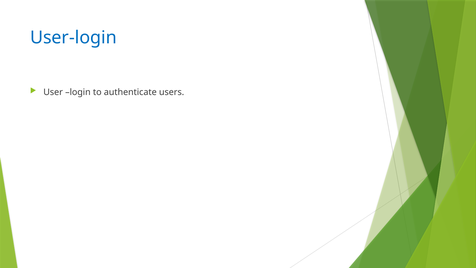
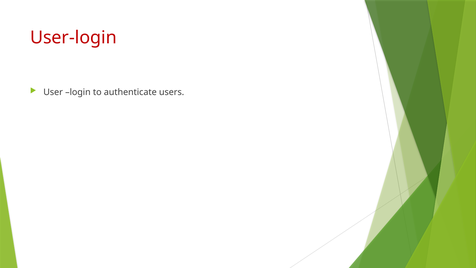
User-login colour: blue -> red
